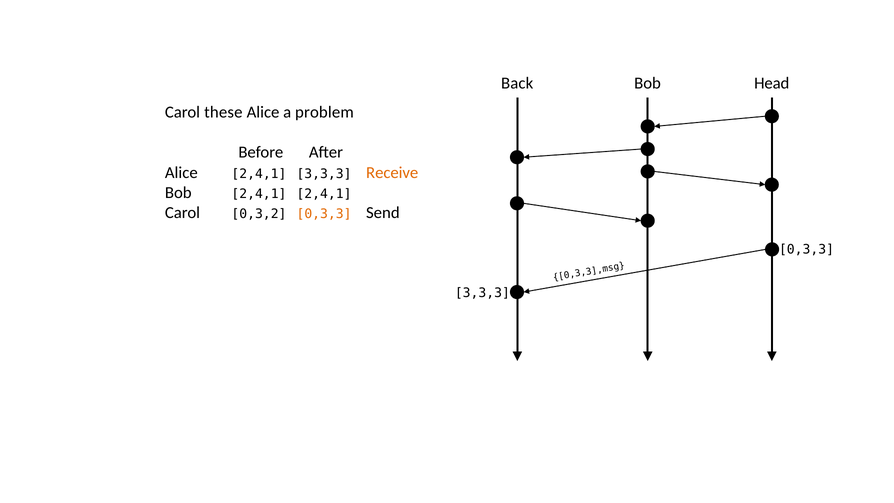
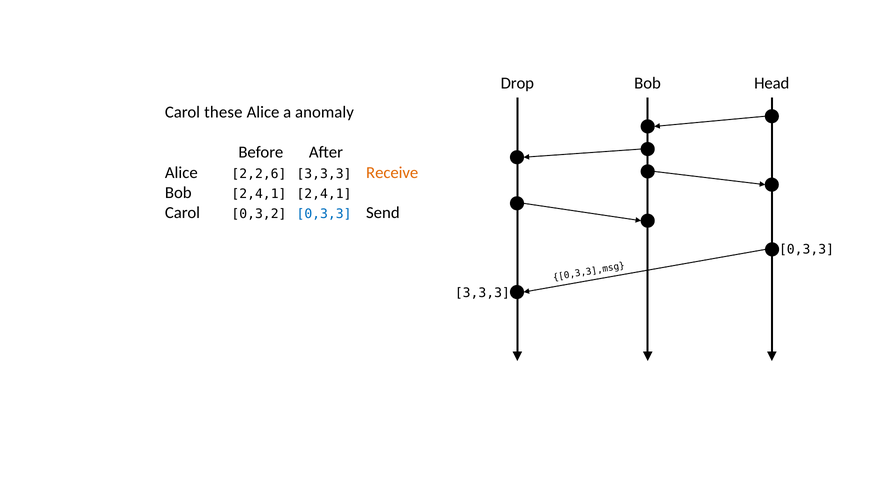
Back: Back -> Drop
problem: problem -> anomaly
Alice 2,4,1: 2,4,1 -> 2,2,6
0,3,3 at (324, 214) colour: orange -> blue
